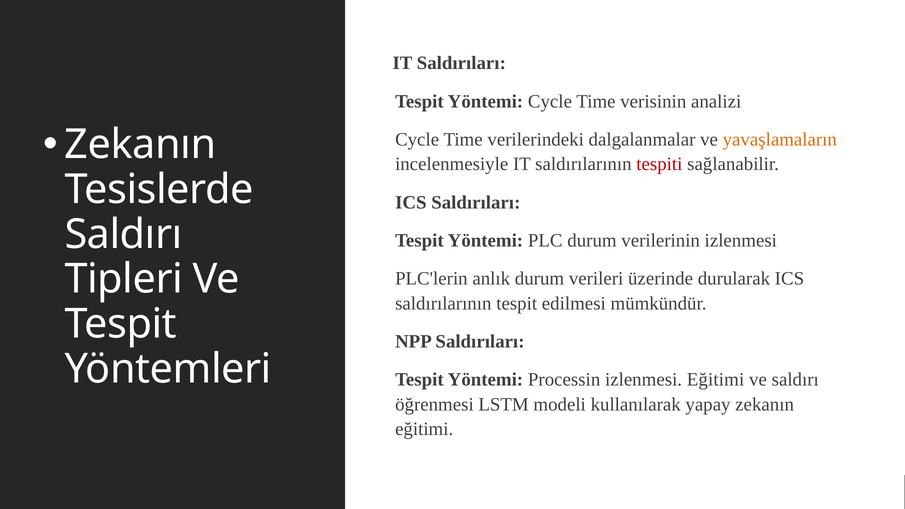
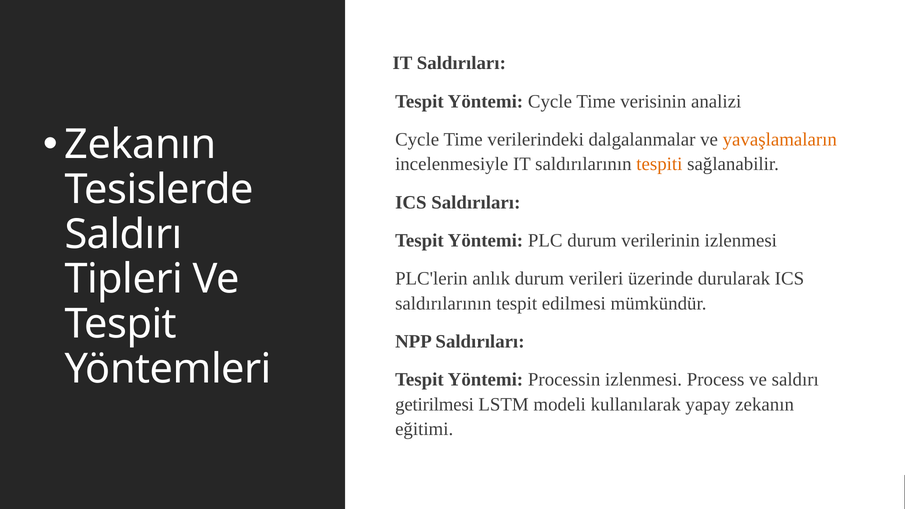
tespiti colour: red -> orange
izlenmesi Eğitimi: Eğitimi -> Process
öğrenmesi: öğrenmesi -> getirilmesi
